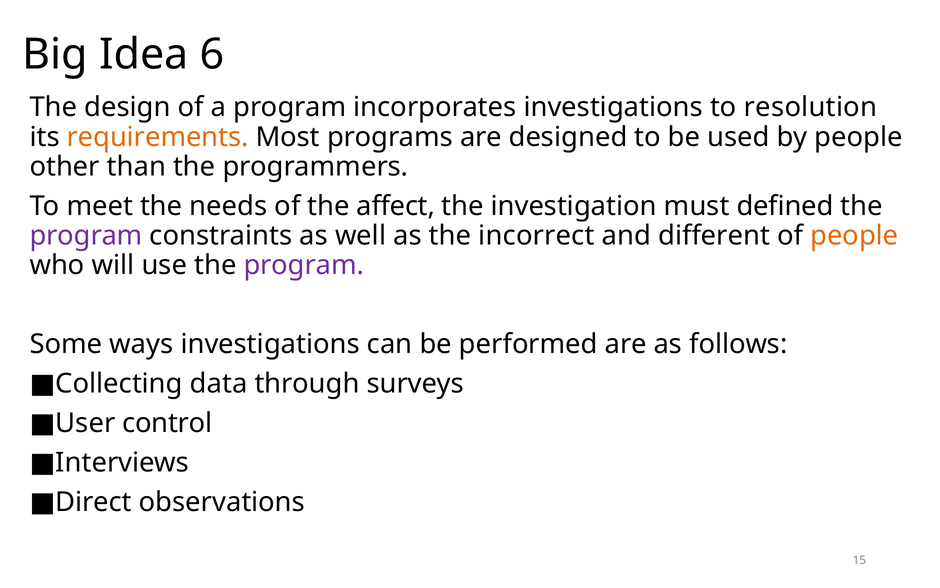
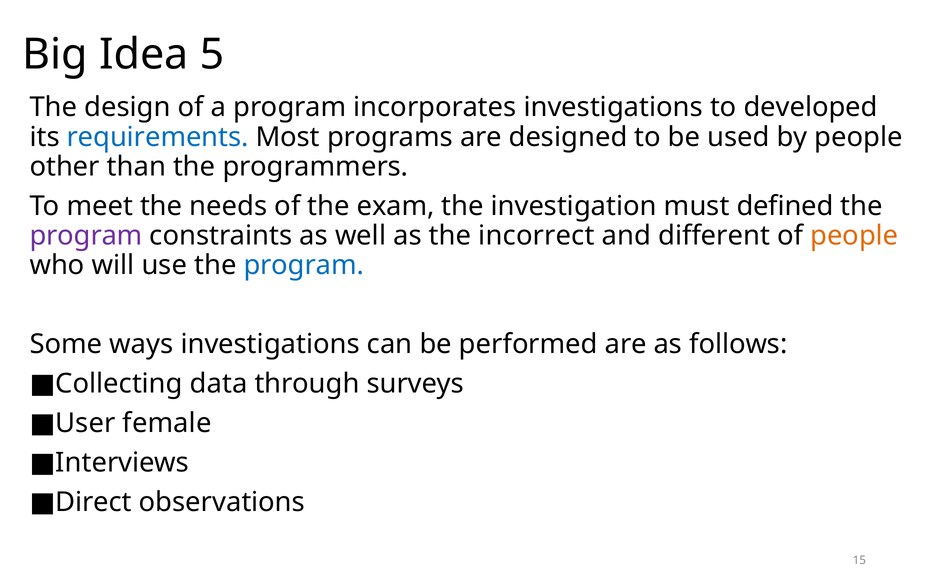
6: 6 -> 5
resolution: resolution -> developed
requirements colour: orange -> blue
affect: affect -> exam
program at (304, 265) colour: purple -> blue
control: control -> female
